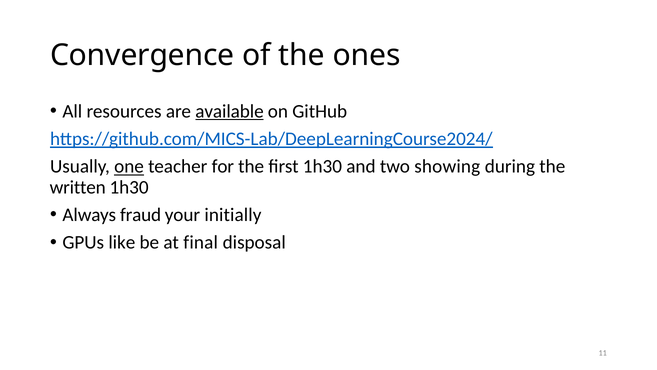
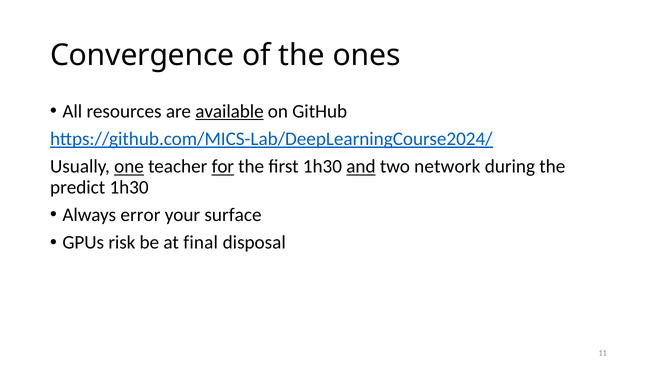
for underline: none -> present
and underline: none -> present
showing: showing -> network
written: written -> predict
fraud: fraud -> error
initially: initially -> surface
like: like -> risk
